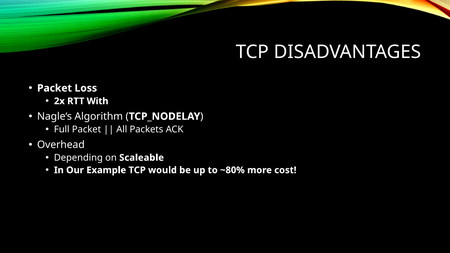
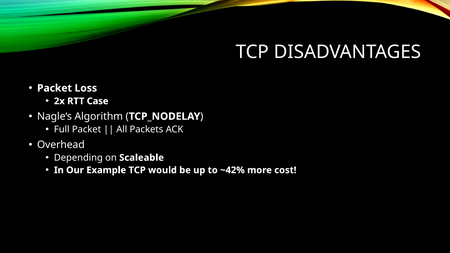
With: With -> Case
~80%: ~80% -> ~42%
